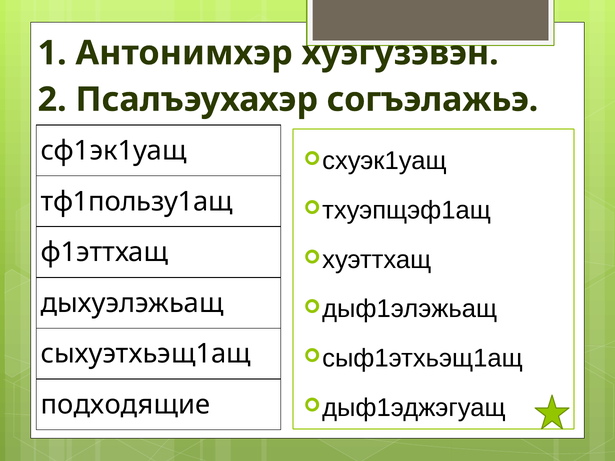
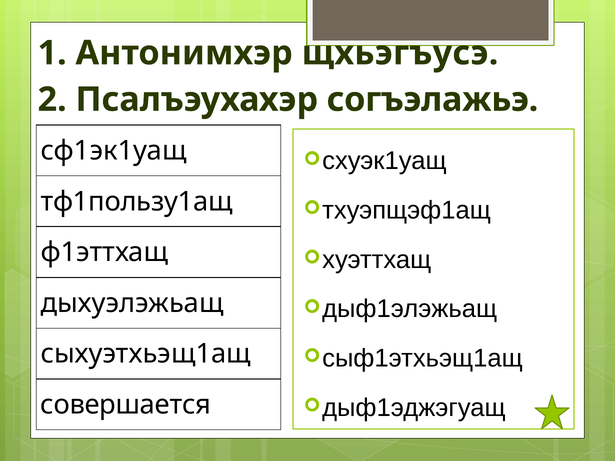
хуэгузэвэн: хуэгузэвэн -> щхьэгъусэ
подходящие: подходящие -> совершается
